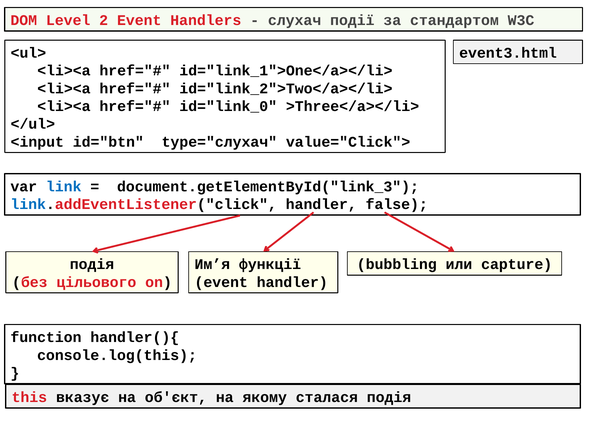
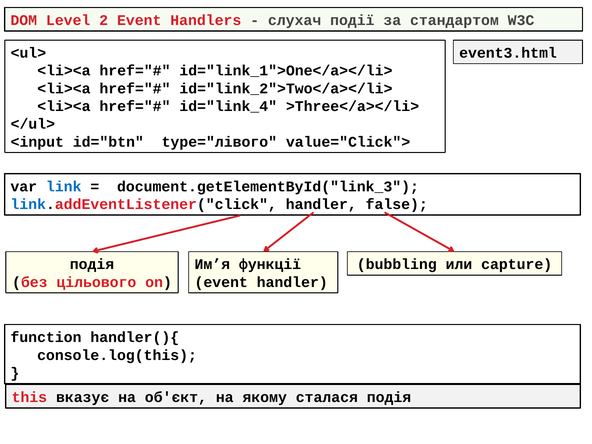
id="link_0: id="link_0 -> id="link_4
type="слухач: type="слухач -> type="лівого
